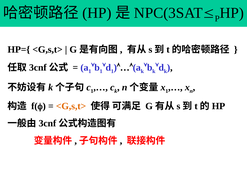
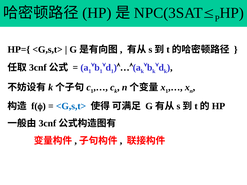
<G,s,t> at (71, 106) colour: orange -> blue
